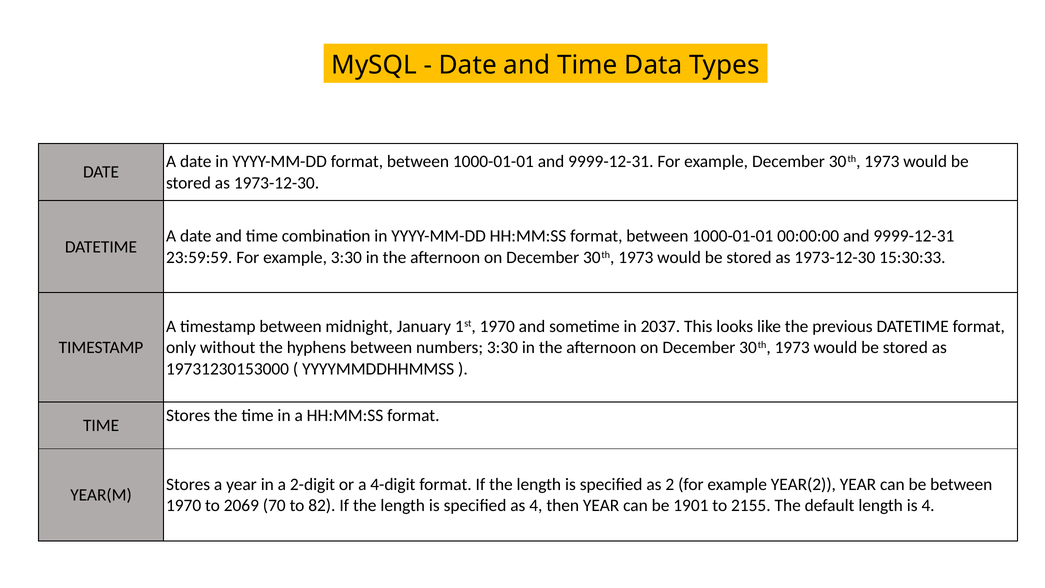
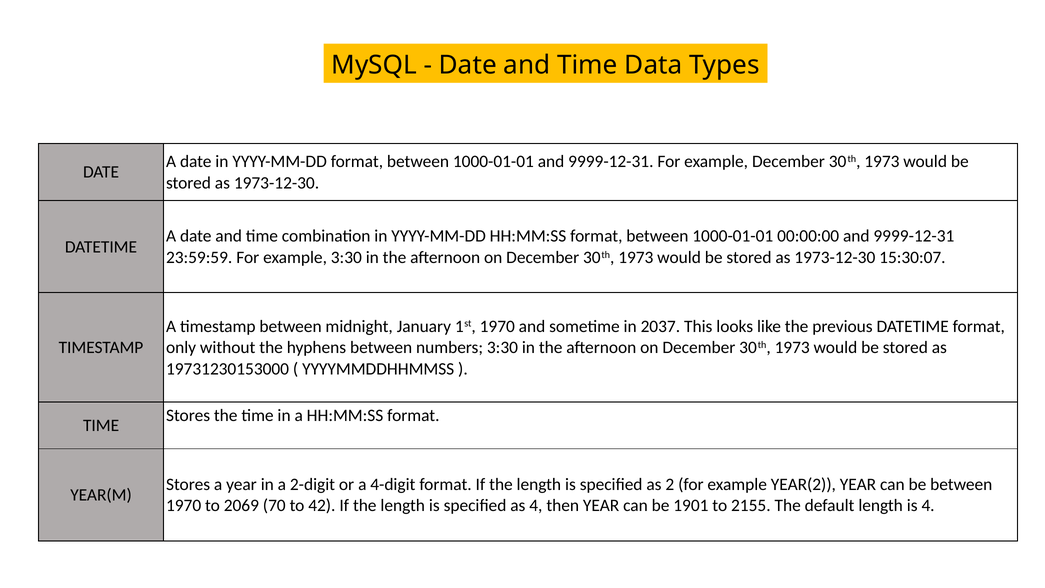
15:30:33: 15:30:33 -> 15:30:07
82: 82 -> 42
